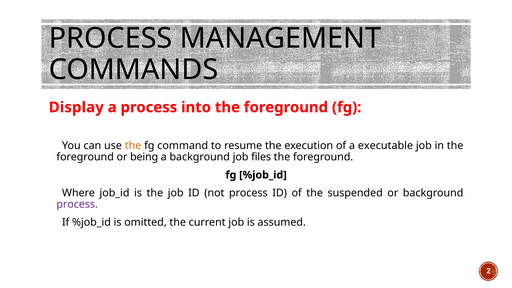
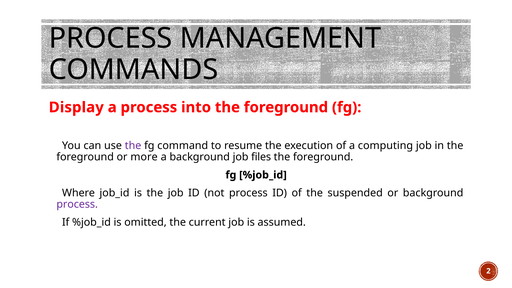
the at (133, 146) colour: orange -> purple
executable: executable -> computing
being: being -> more
